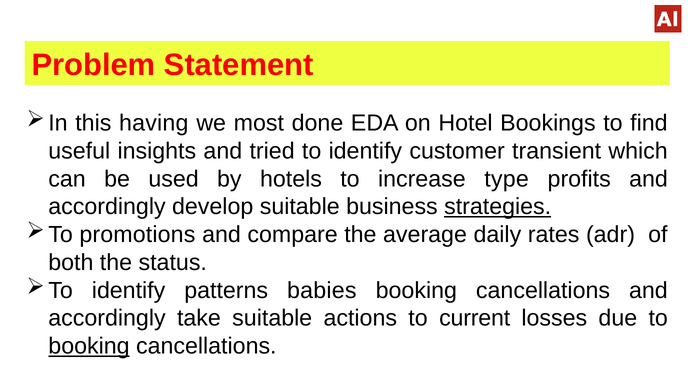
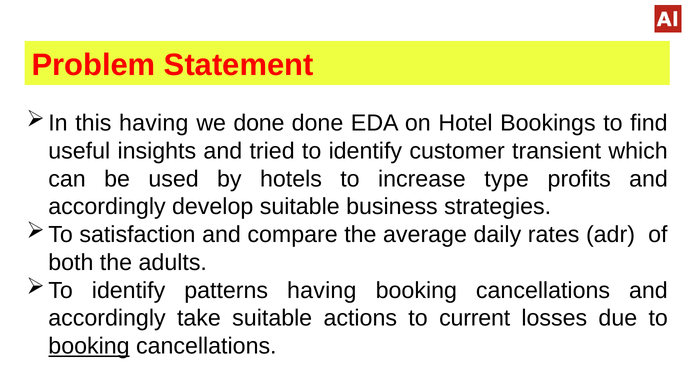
we most: most -> done
strategies underline: present -> none
promotions: promotions -> satisfaction
status: status -> adults
patterns babies: babies -> having
